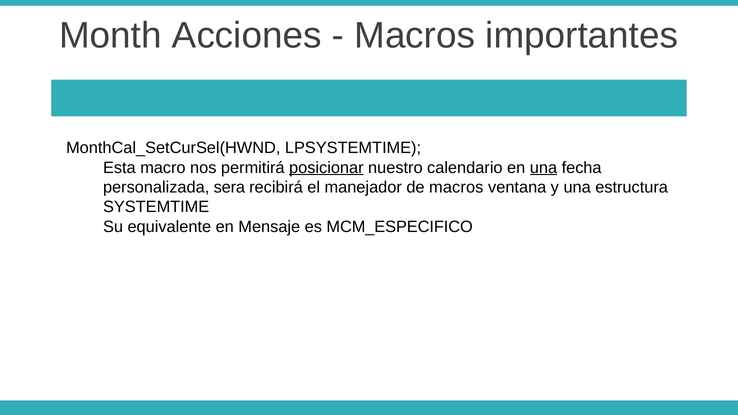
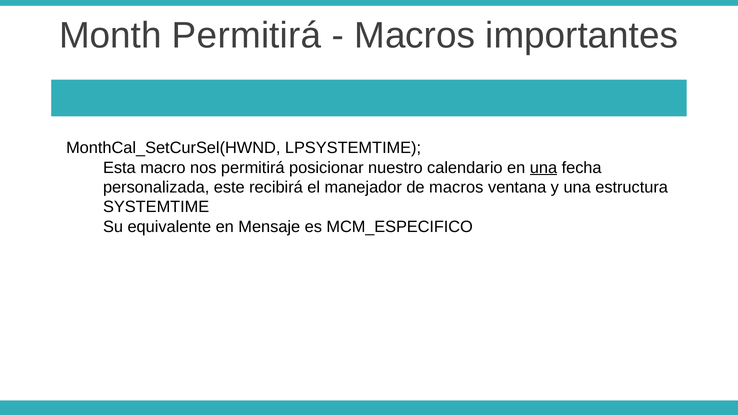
Month Acciones: Acciones -> Permitirá
posicionar underline: present -> none
sera: sera -> este
